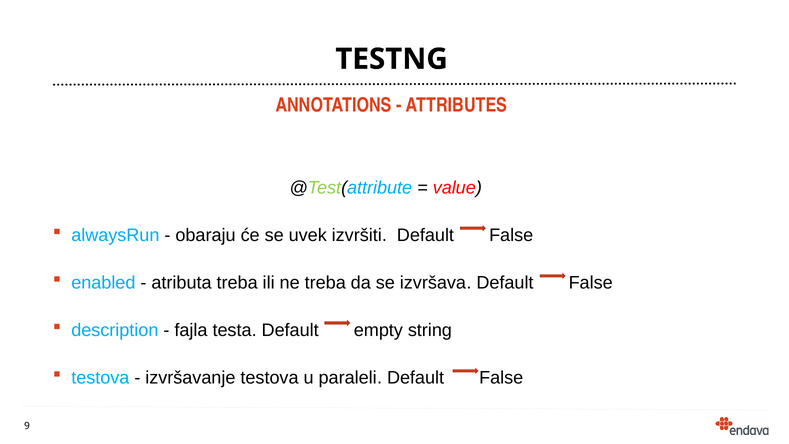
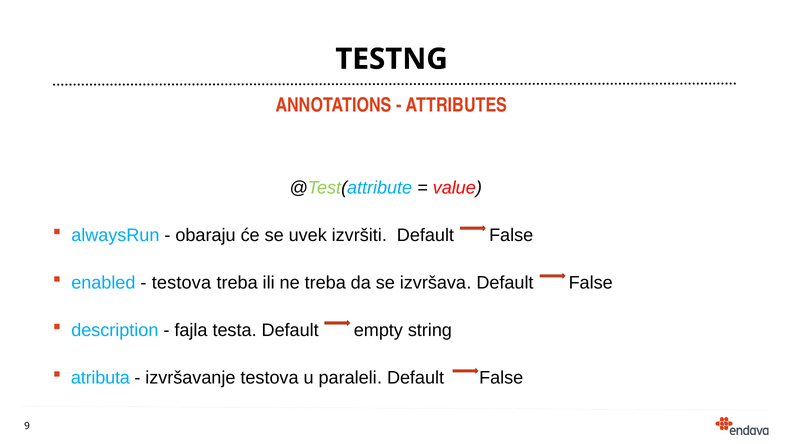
atributa at (182, 282): atributa -> testova
testova at (100, 377): testova -> atributa
